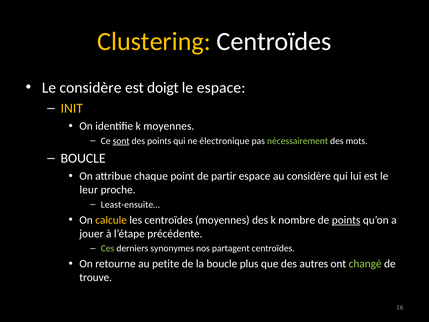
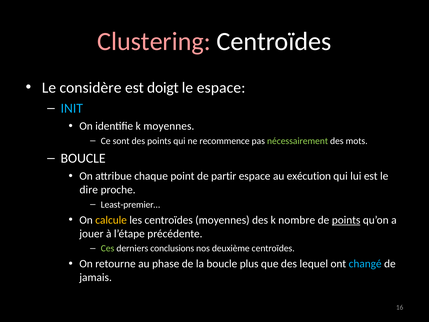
Clustering colour: yellow -> pink
INIT colour: yellow -> light blue
sont underline: present -> none
électronique: électronique -> recommence
au considère: considère -> exécution
leur: leur -> dire
Least-ensuite…: Least-ensuite… -> Least-premier…
synonymes: synonymes -> conclusions
partagent: partagent -> deuxième
petite: petite -> phase
autres: autres -> lequel
changé colour: light green -> light blue
trouve: trouve -> jamais
